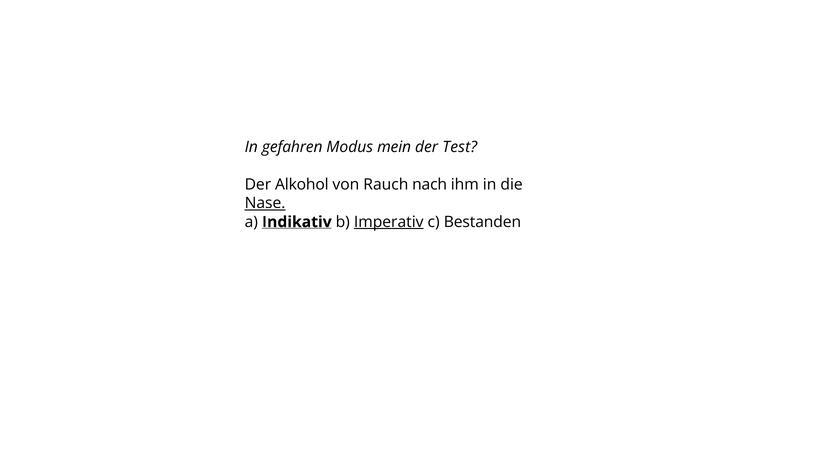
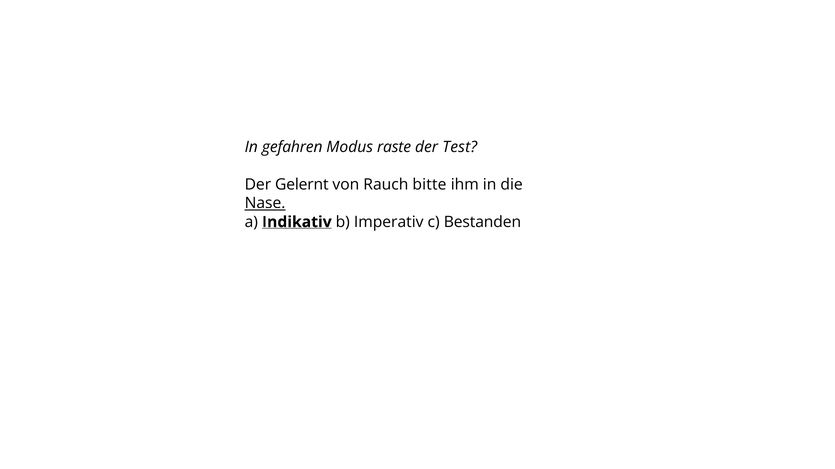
mein: mein -> raste
Alkohol: Alkohol -> Gelernt
nach: nach -> bitte
Imperativ underline: present -> none
